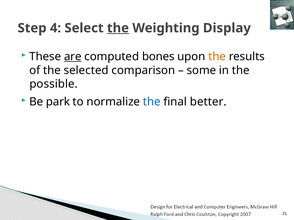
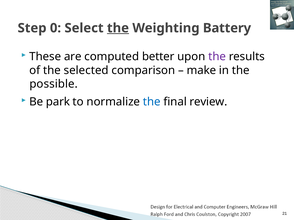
4: 4 -> 0
Display: Display -> Battery
are underline: present -> none
bones: bones -> better
the at (217, 57) colour: orange -> purple
some: some -> make
better: better -> review
